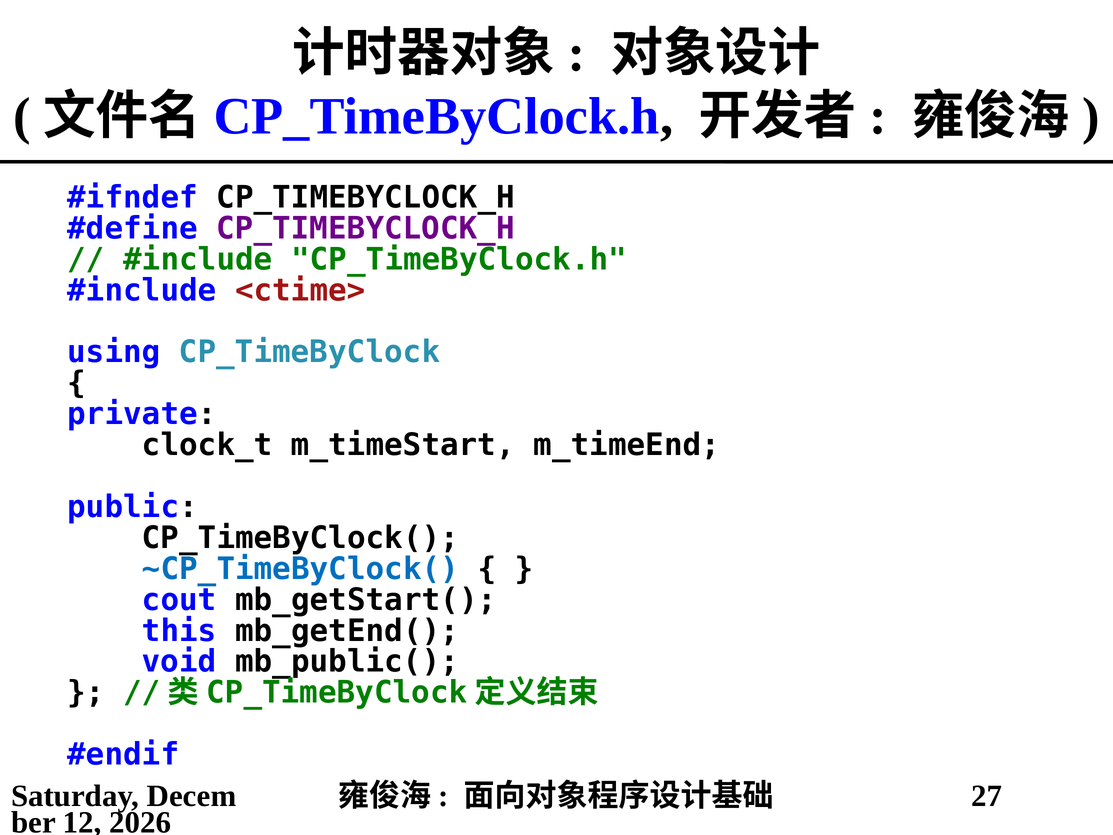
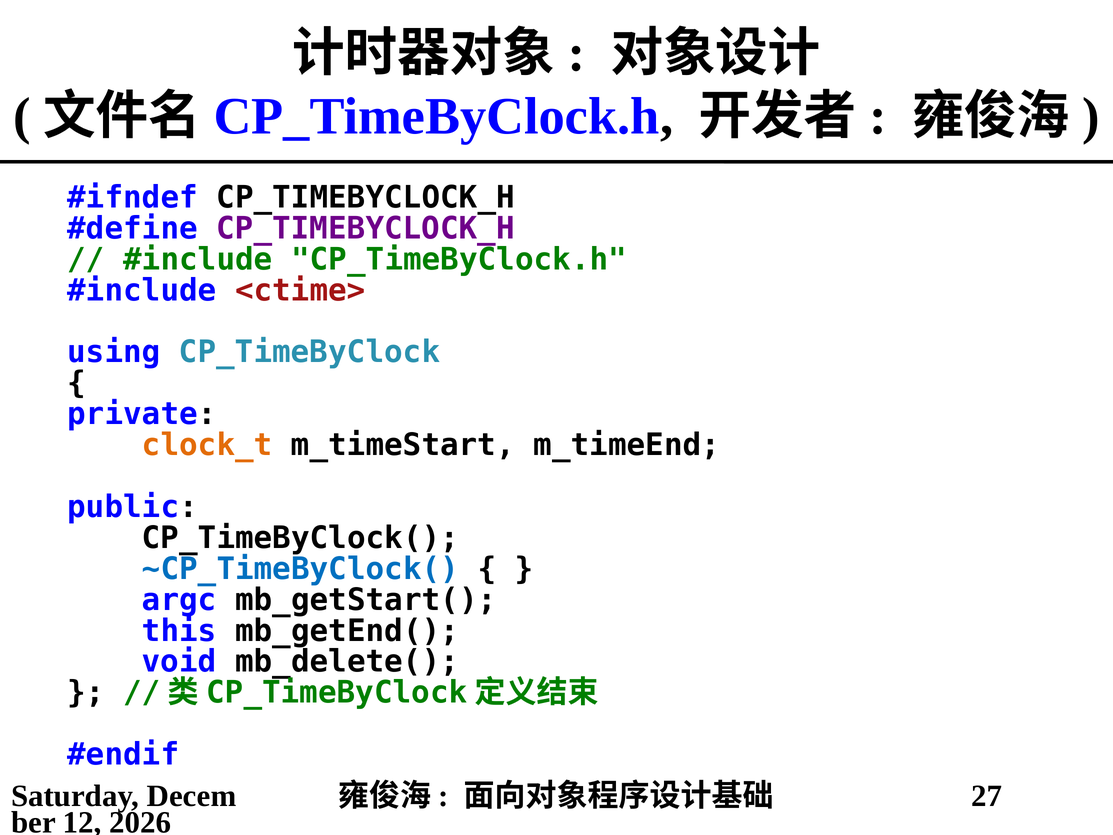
clock_t colour: black -> orange
cout: cout -> argc
mb_public(: mb_public( -> mb_delete(
